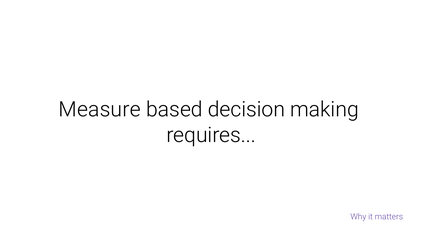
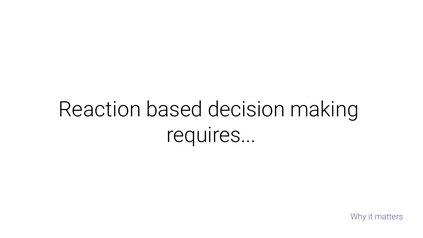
Measure: Measure -> Reaction
